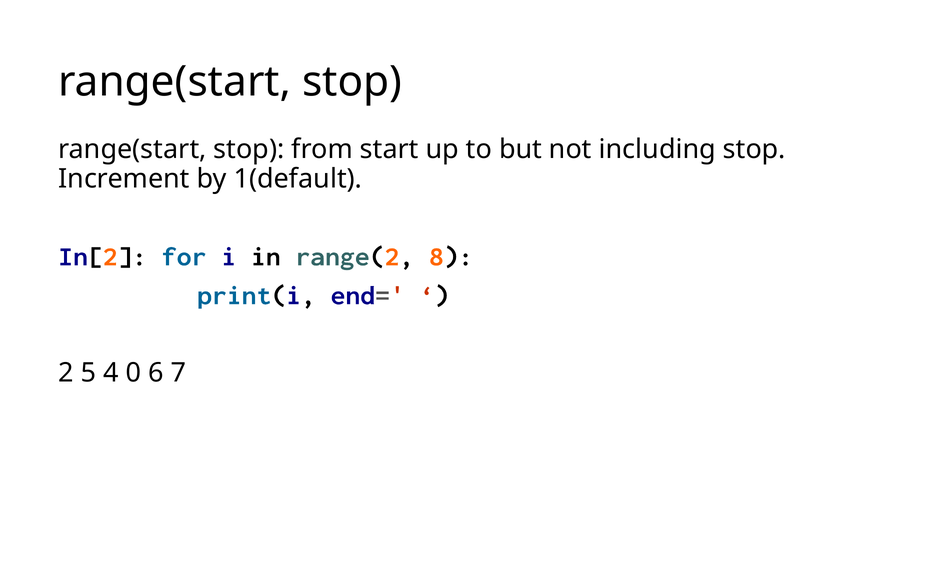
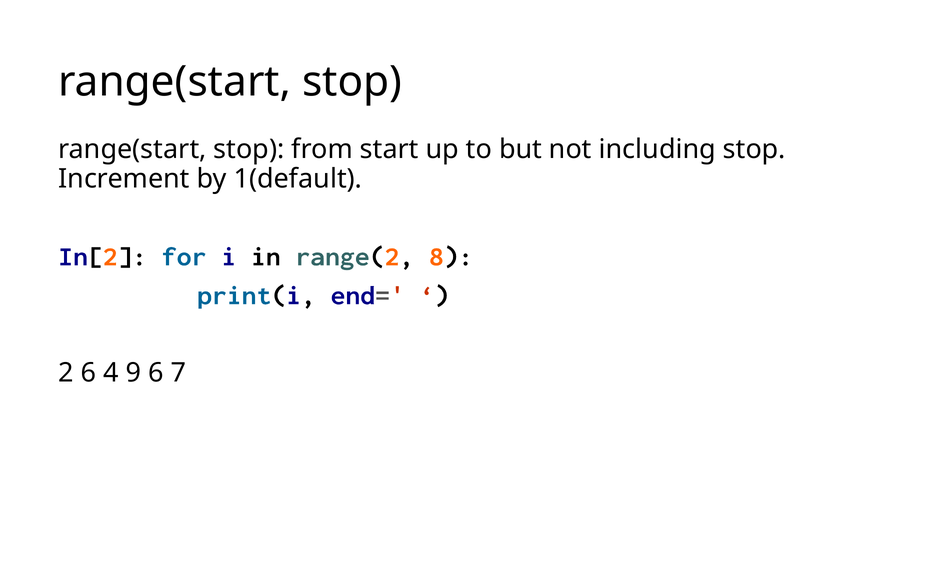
2 5: 5 -> 6
0: 0 -> 9
